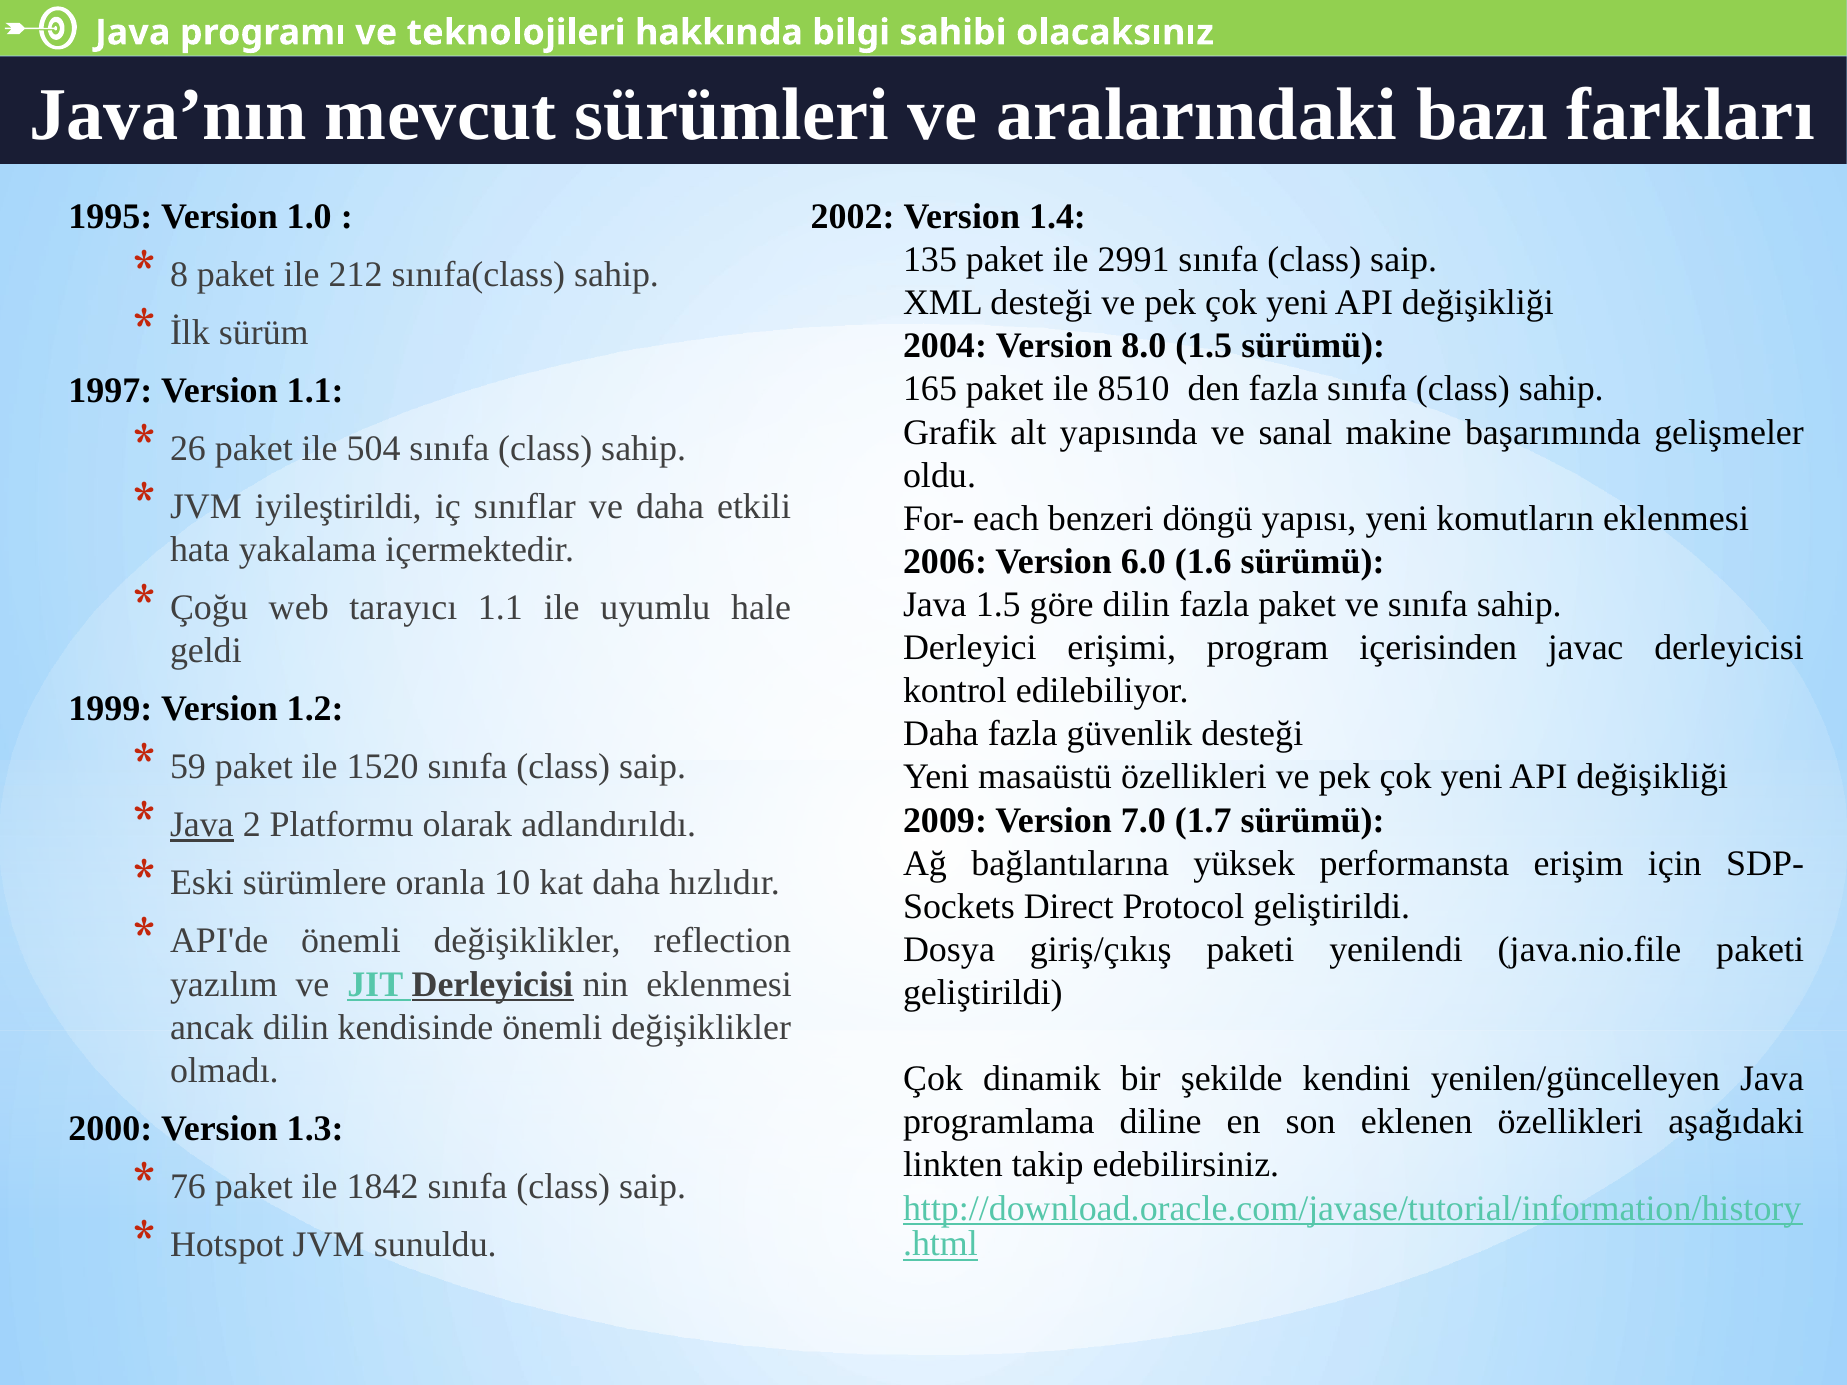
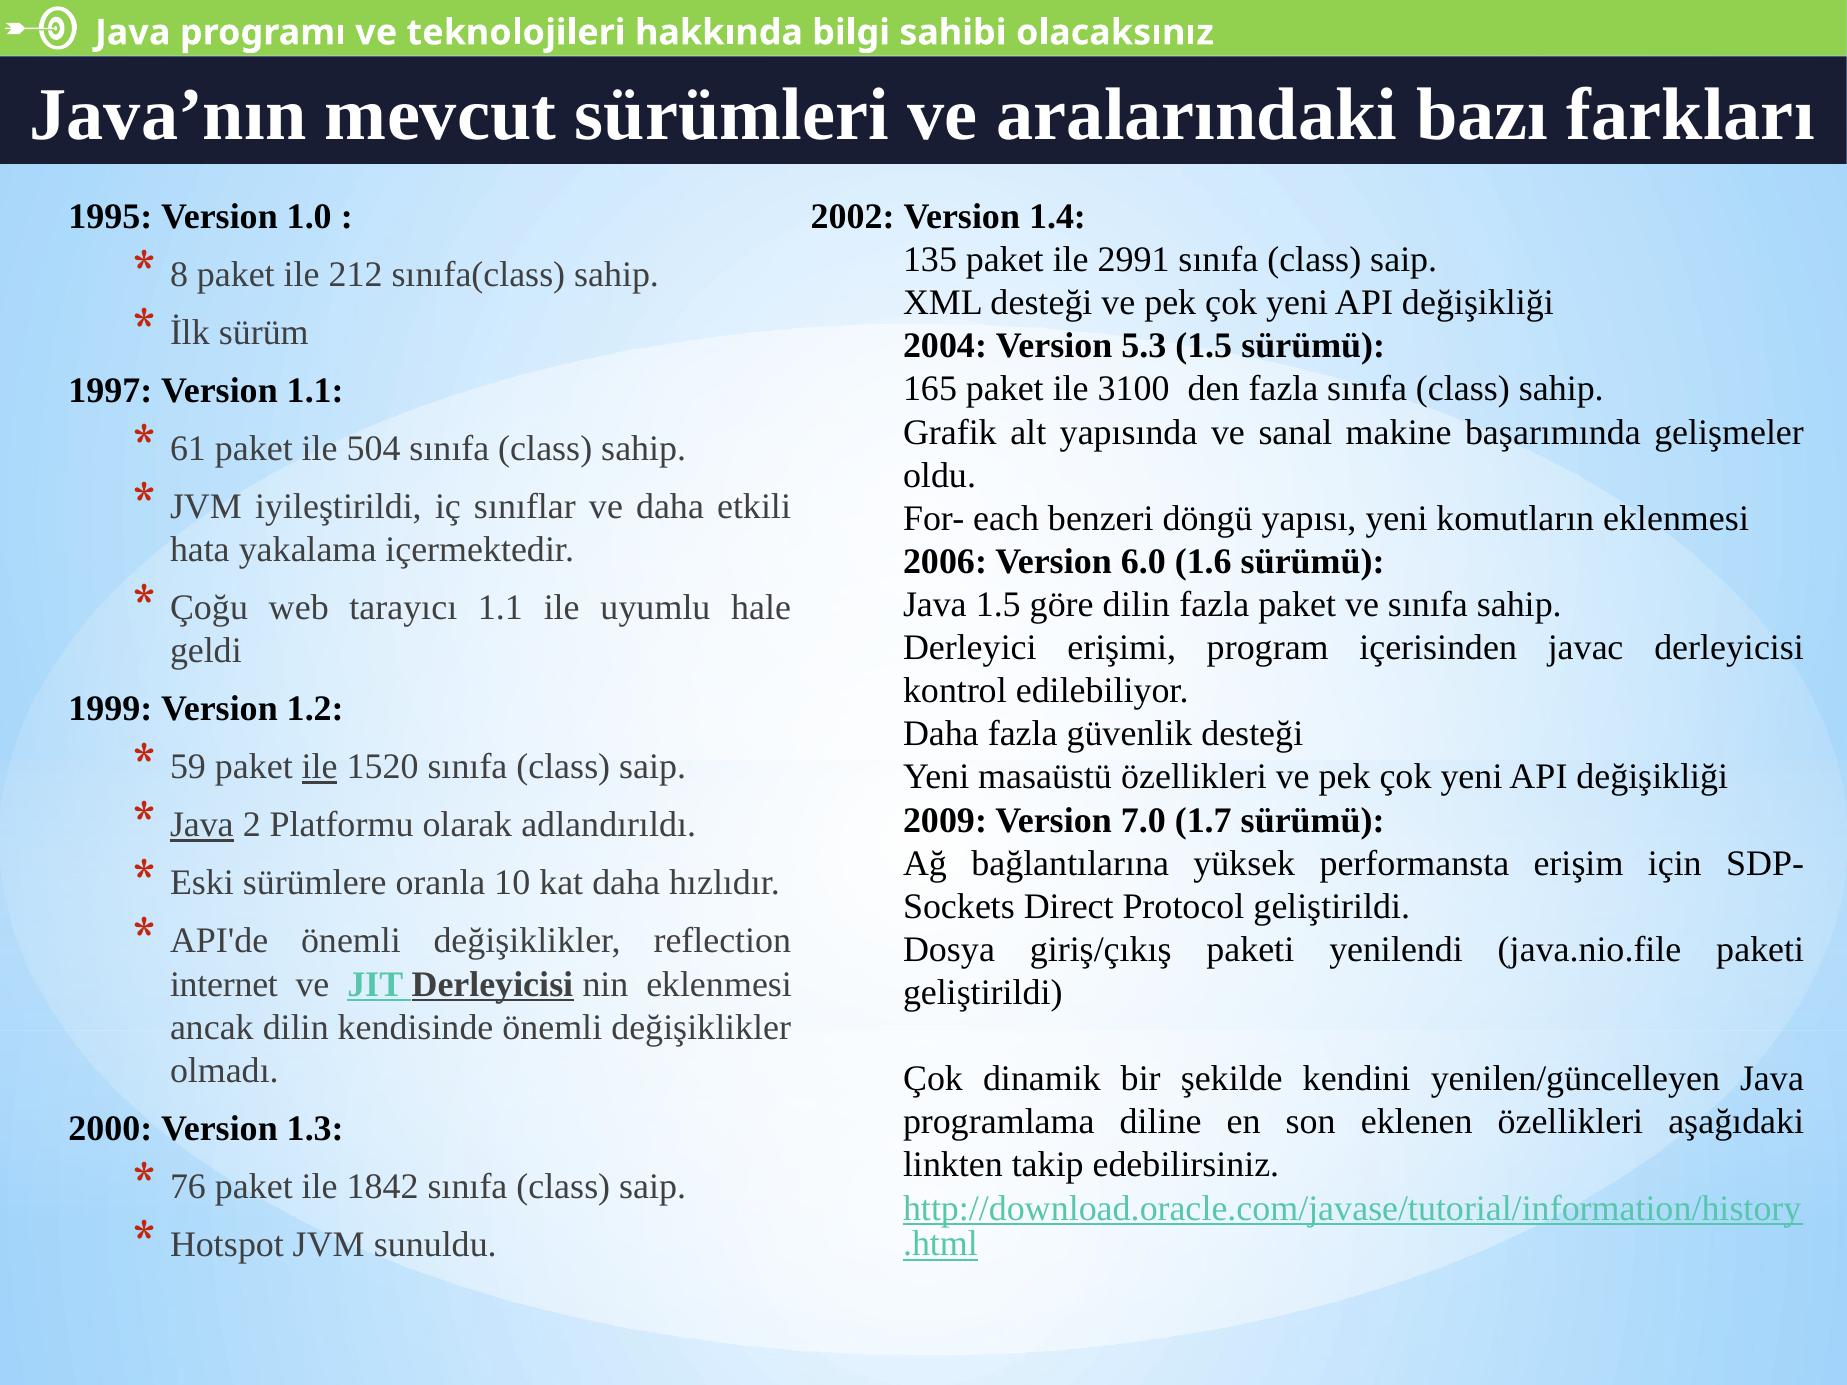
8.0: 8.0 -> 5.3
8510: 8510 -> 3100
26: 26 -> 61
ile at (320, 767) underline: none -> present
yazılım: yazılım -> internet
